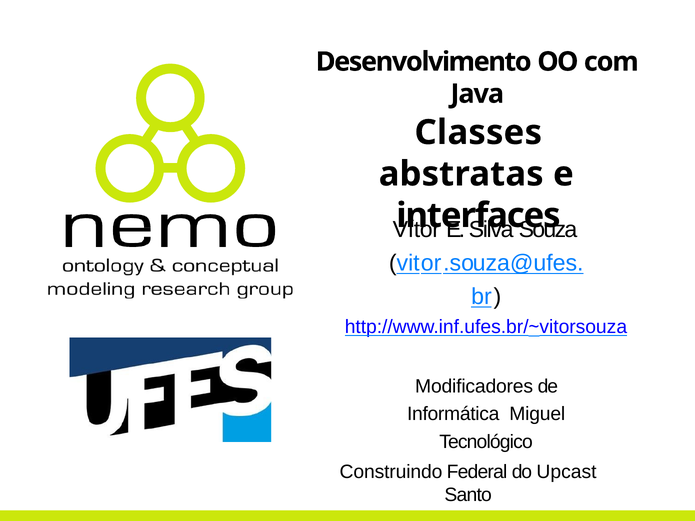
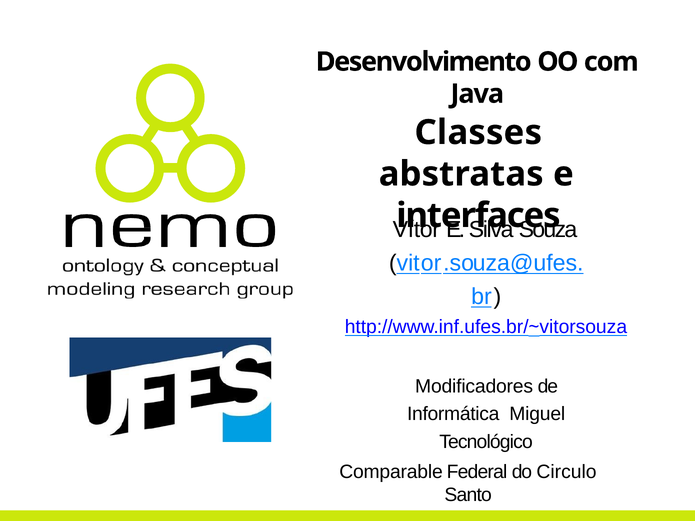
Construindo: Construindo -> Comparable
Upcast: Upcast -> Circulo
